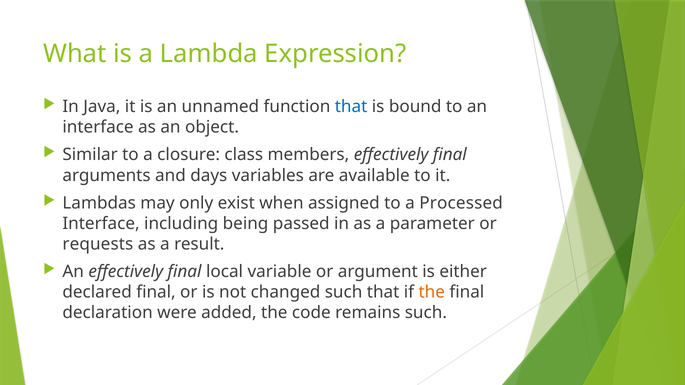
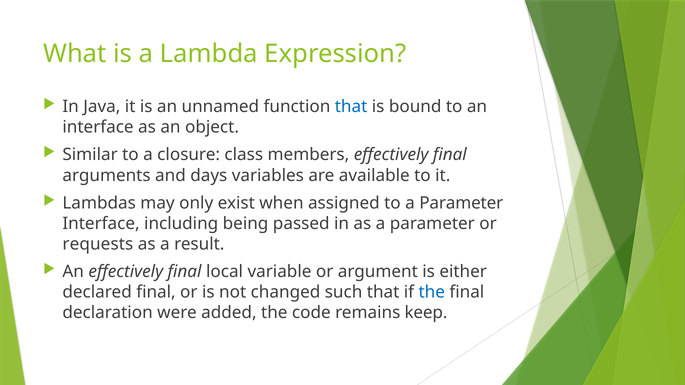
to a Processed: Processed -> Parameter
the at (432, 293) colour: orange -> blue
remains such: such -> keep
